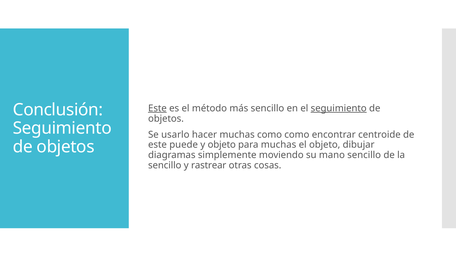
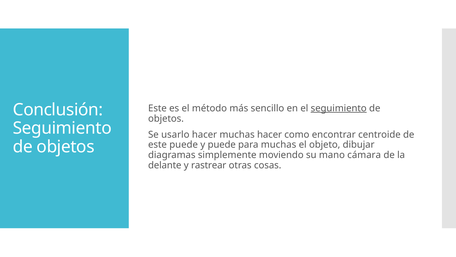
Este at (157, 108) underline: present -> none
muchas como: como -> hacer
y objeto: objeto -> puede
mano sencillo: sencillo -> cámara
sencillo at (165, 165): sencillo -> delante
